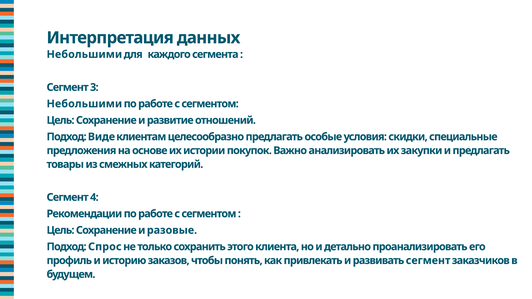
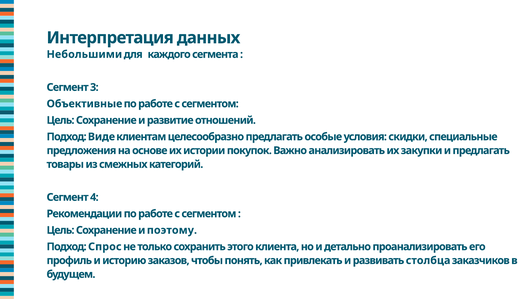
Небольшими at (84, 104): Небольшими -> Объективные
разовые: разовые -> поэтому
развивать сегмент: сегмент -> столбца
